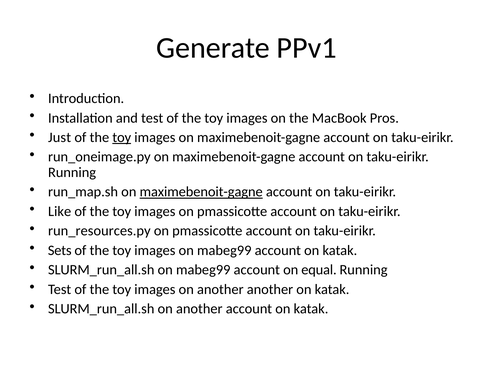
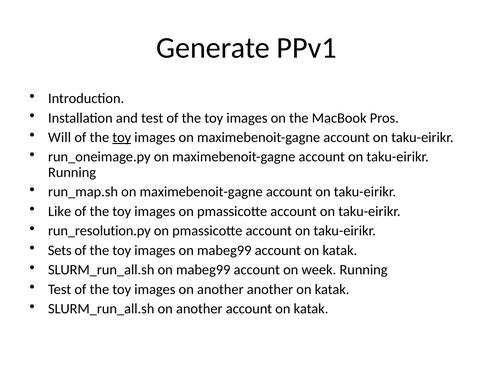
Just: Just -> Will
maximebenoit-gagne at (201, 192) underline: present -> none
run_resources.py: run_resources.py -> run_resolution.py
equal: equal -> week
